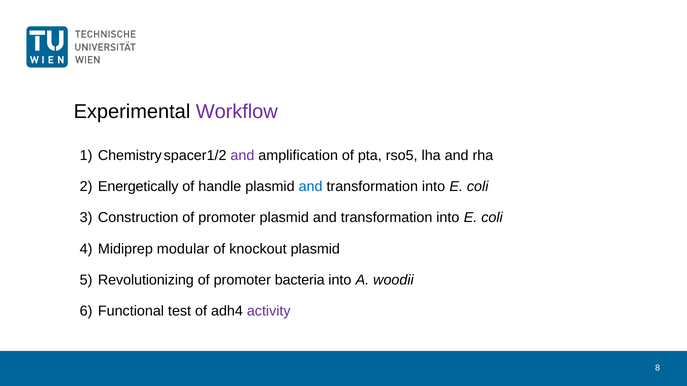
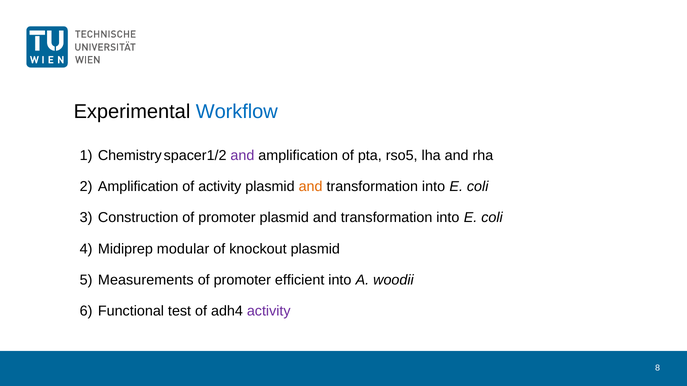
Workflow colour: purple -> blue
Energetically at (138, 187): Energetically -> Amplification
of handle: handle -> activity
and at (311, 187) colour: blue -> orange
Revolutionizing: Revolutionizing -> Measurements
bacteria: bacteria -> efficient
